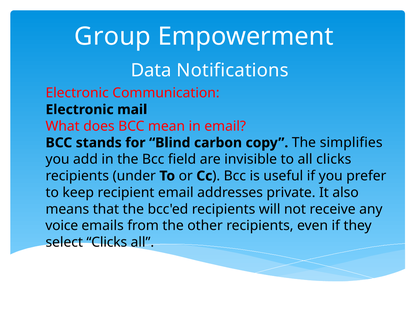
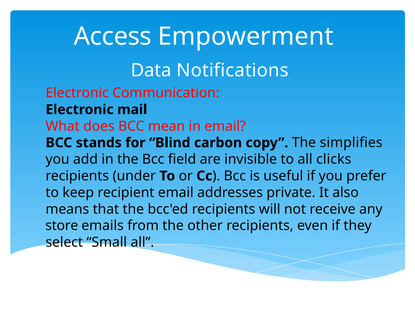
Group: Group -> Access
voice: voice -> store
select Clicks: Clicks -> Small
